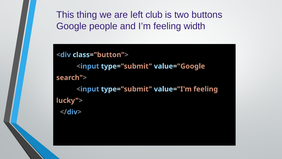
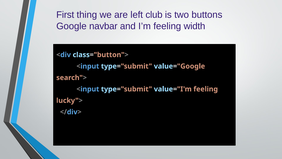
This: This -> First
people: people -> navbar
